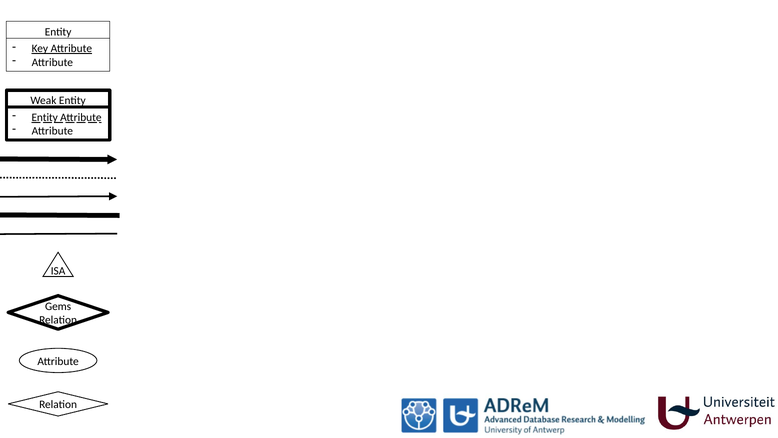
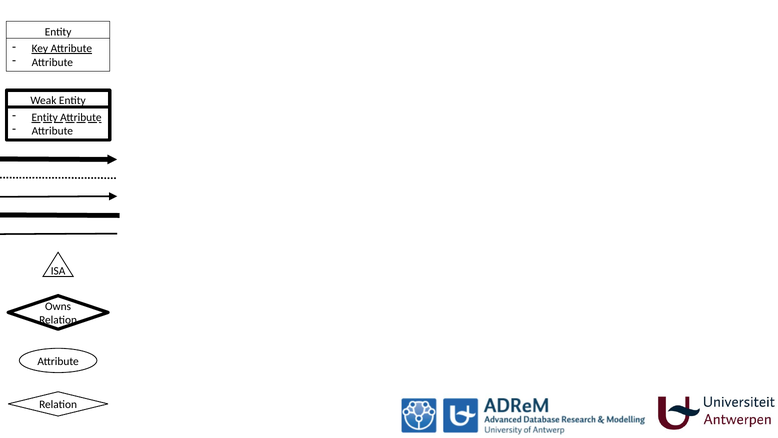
Gems: Gems -> Owns
